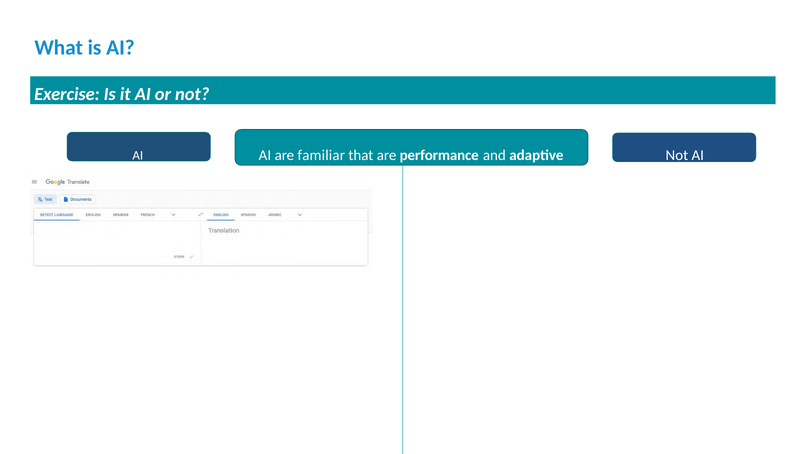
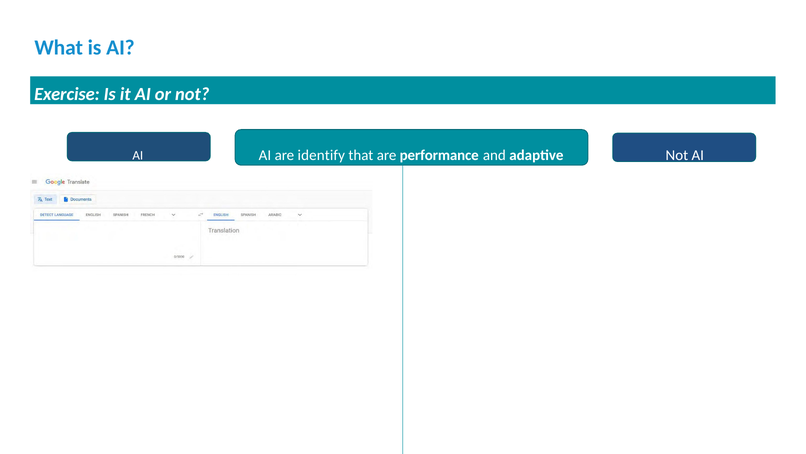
familiar: familiar -> identify
